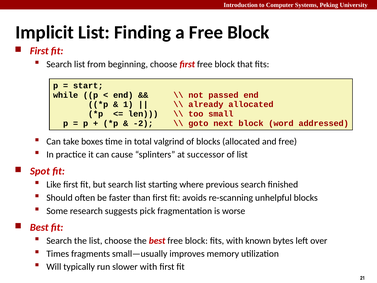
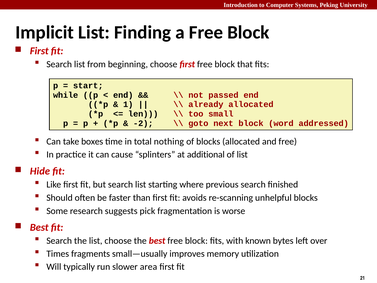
valgrind: valgrind -> nothing
successor: successor -> additional
Spot: Spot -> Hide
slower with: with -> area
